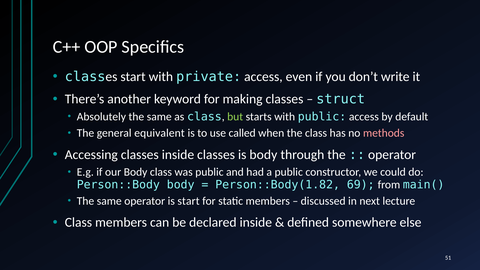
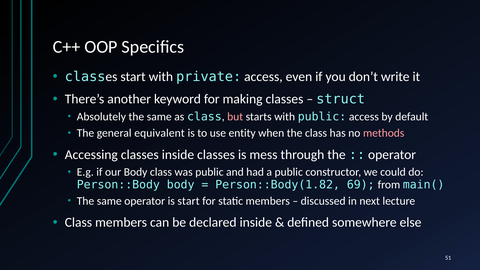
but colour: light green -> pink
called: called -> entity
is body: body -> mess
